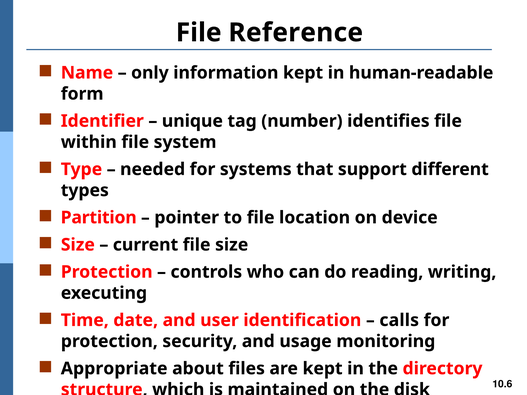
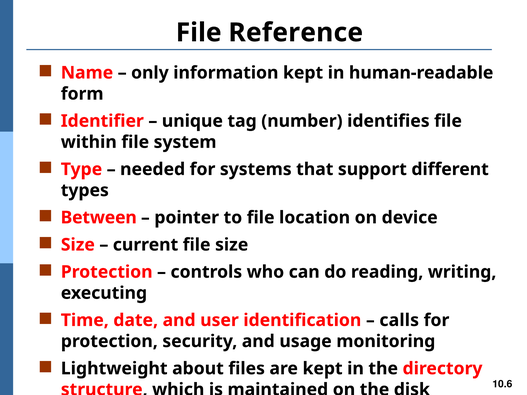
Partition: Partition -> Between
Appropriate: Appropriate -> Lightweight
